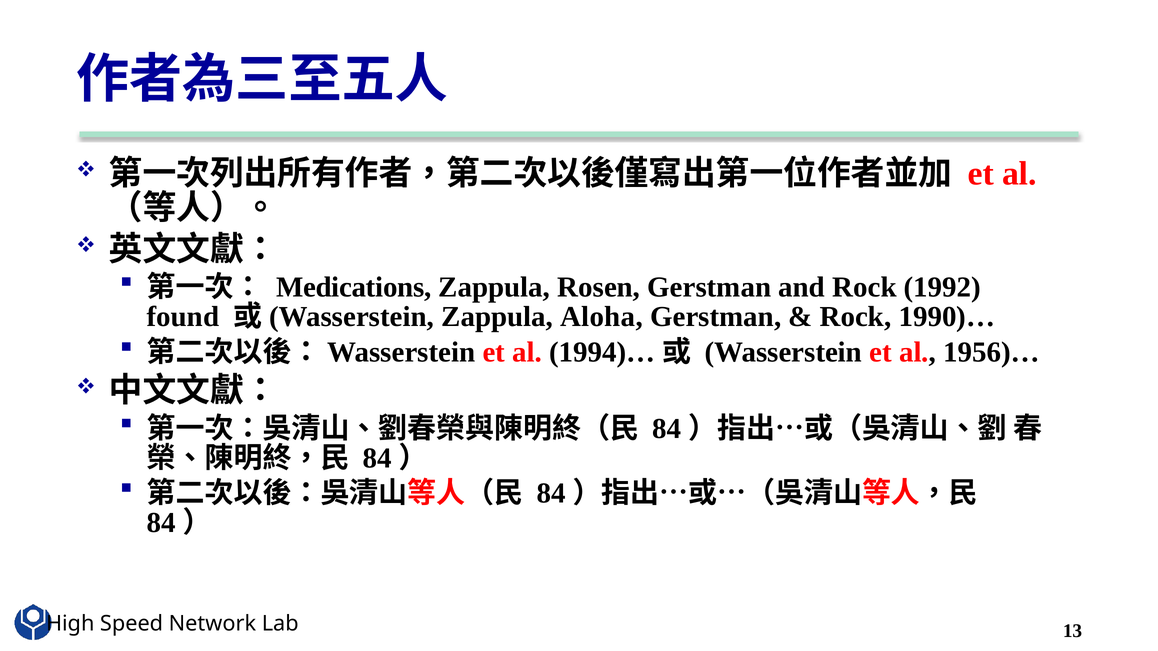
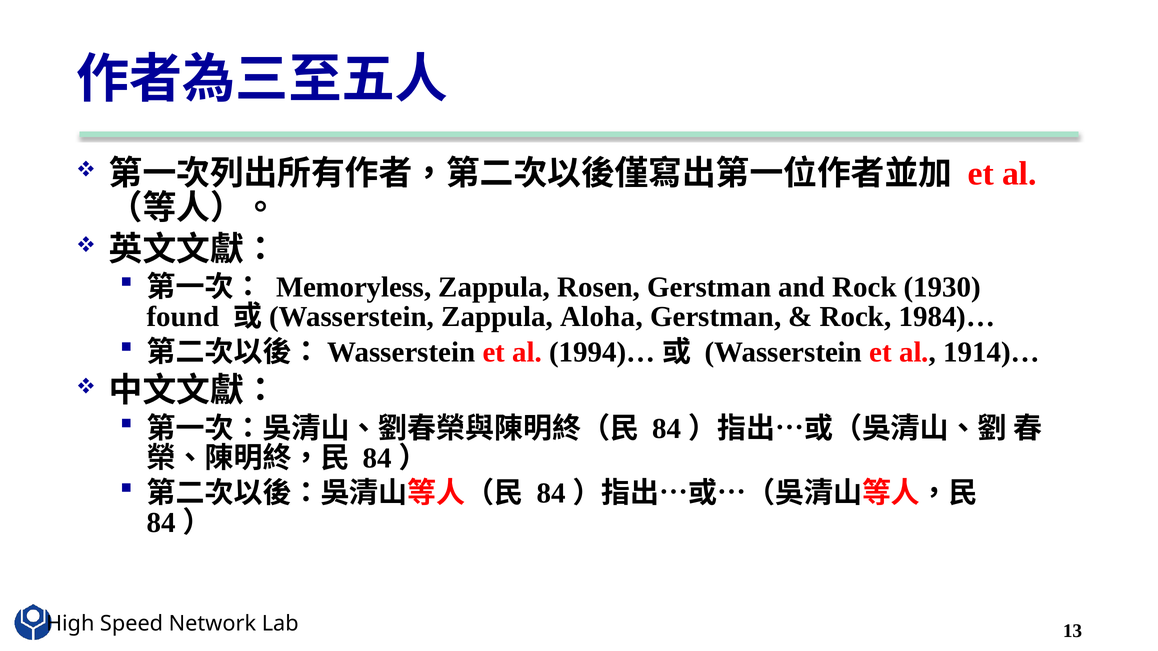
Medications: Medications -> Memoryless
1992: 1992 -> 1930
1990)…: 1990)… -> 1984)…
1956)…: 1956)… -> 1914)…
